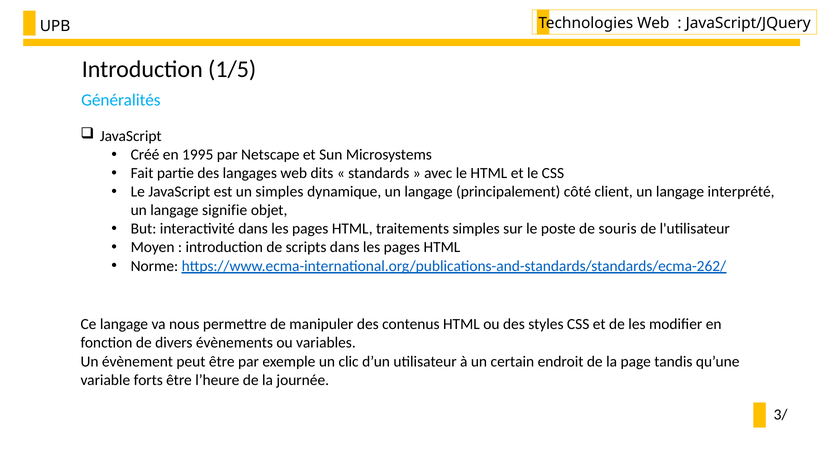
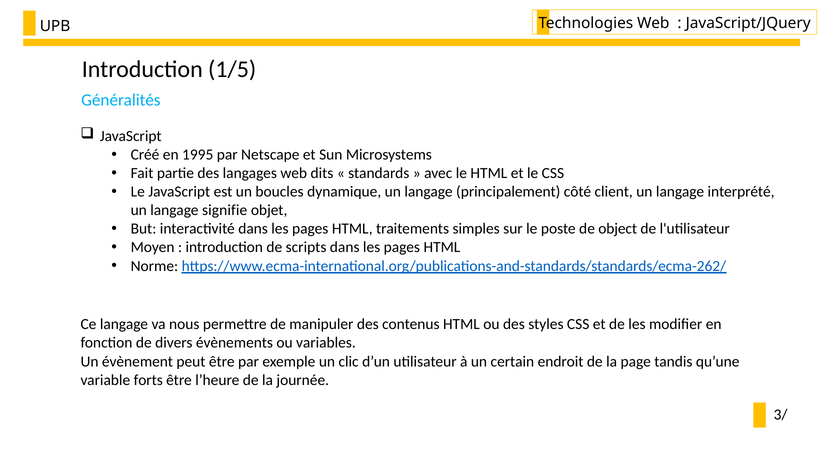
un simples: simples -> boucles
souris: souris -> object
